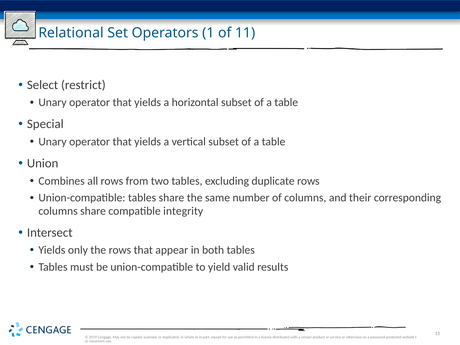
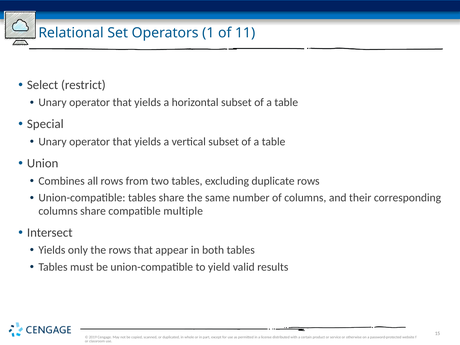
integrity: integrity -> multiple
